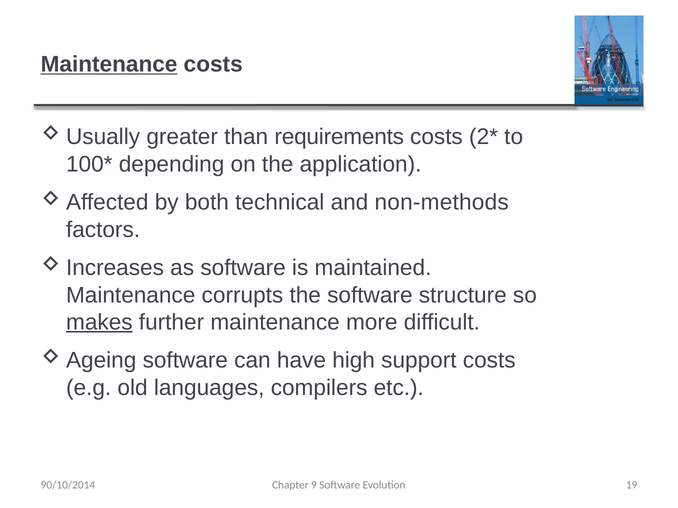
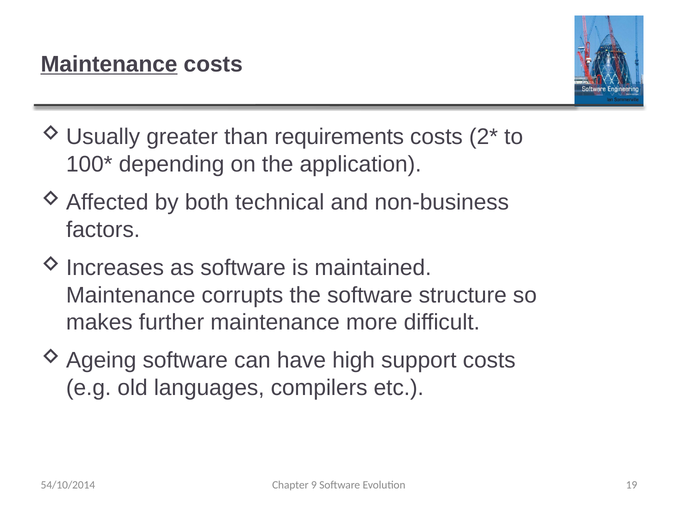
non-methods: non-methods -> non-business
makes underline: present -> none
90/10/2014: 90/10/2014 -> 54/10/2014
